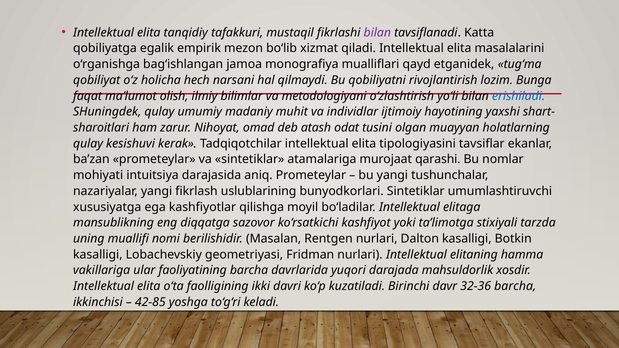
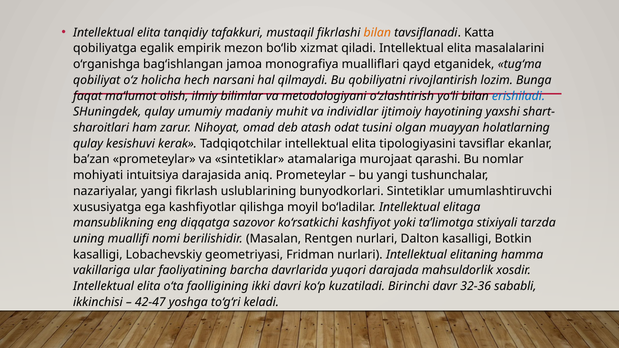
bilan at (377, 33) colour: purple -> orange
32-36 barcha: barcha -> sababli
42-85: 42-85 -> 42-47
